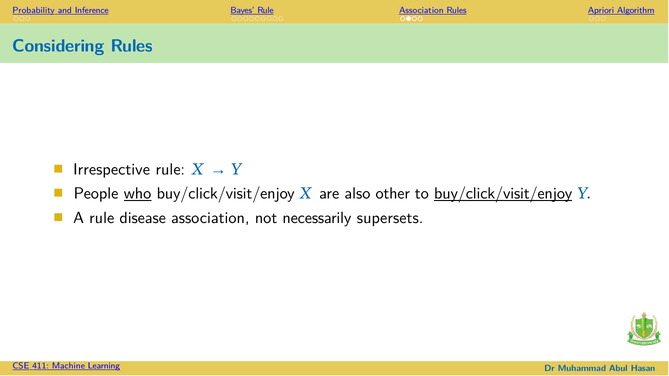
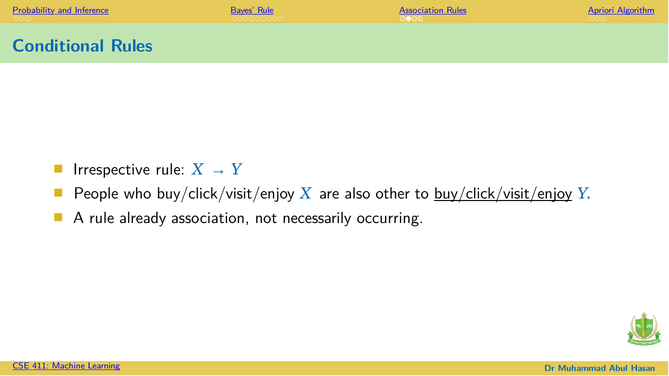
Considering: Considering -> Conditional
who underline: present -> none
disease: disease -> already
supersets: supersets -> occurring
